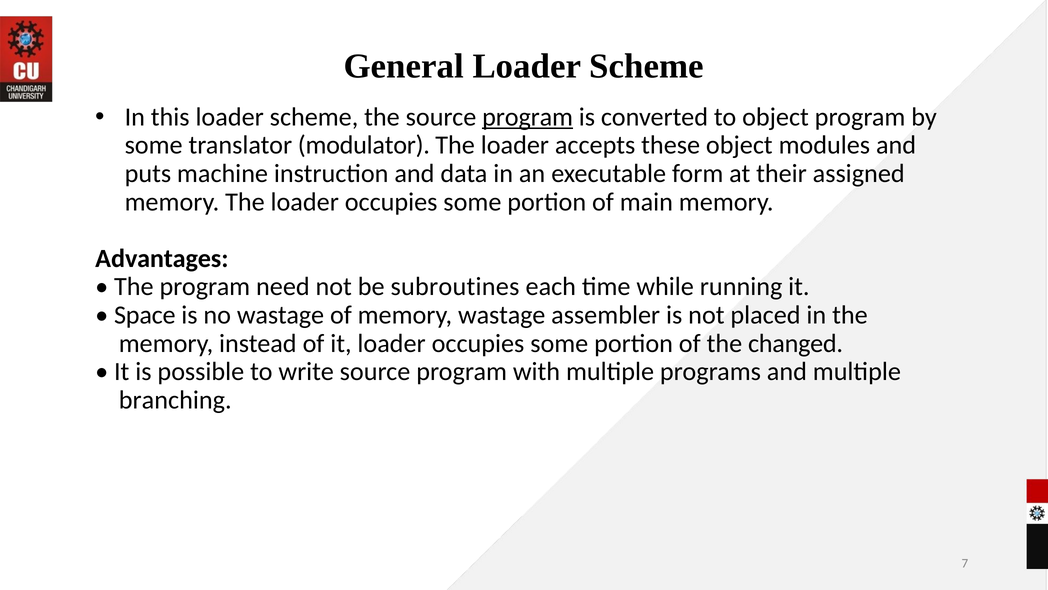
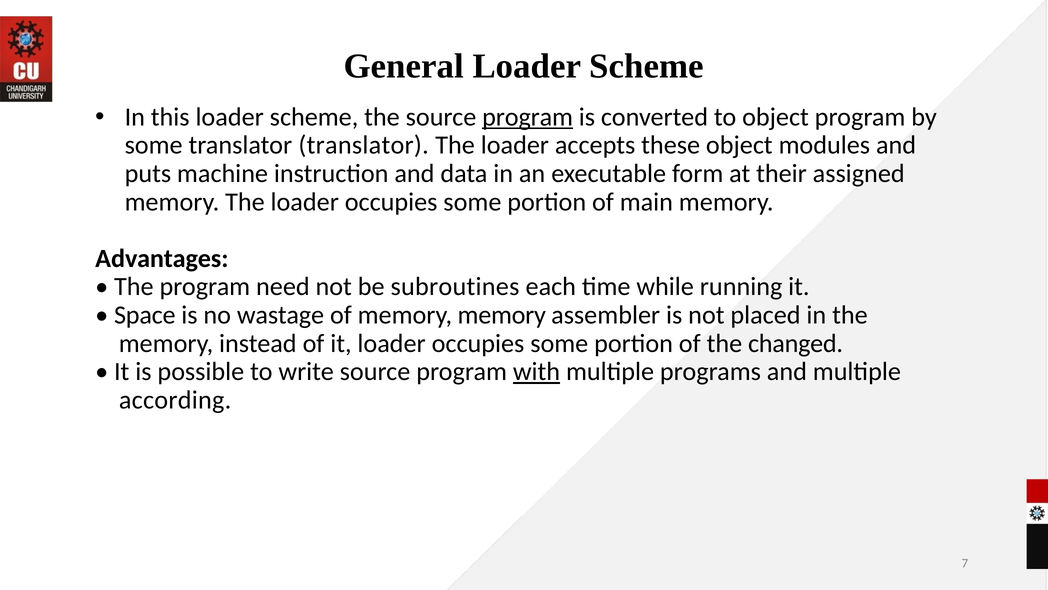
translator modulator: modulator -> translator
memory wastage: wastage -> memory
with underline: none -> present
branching: branching -> according
